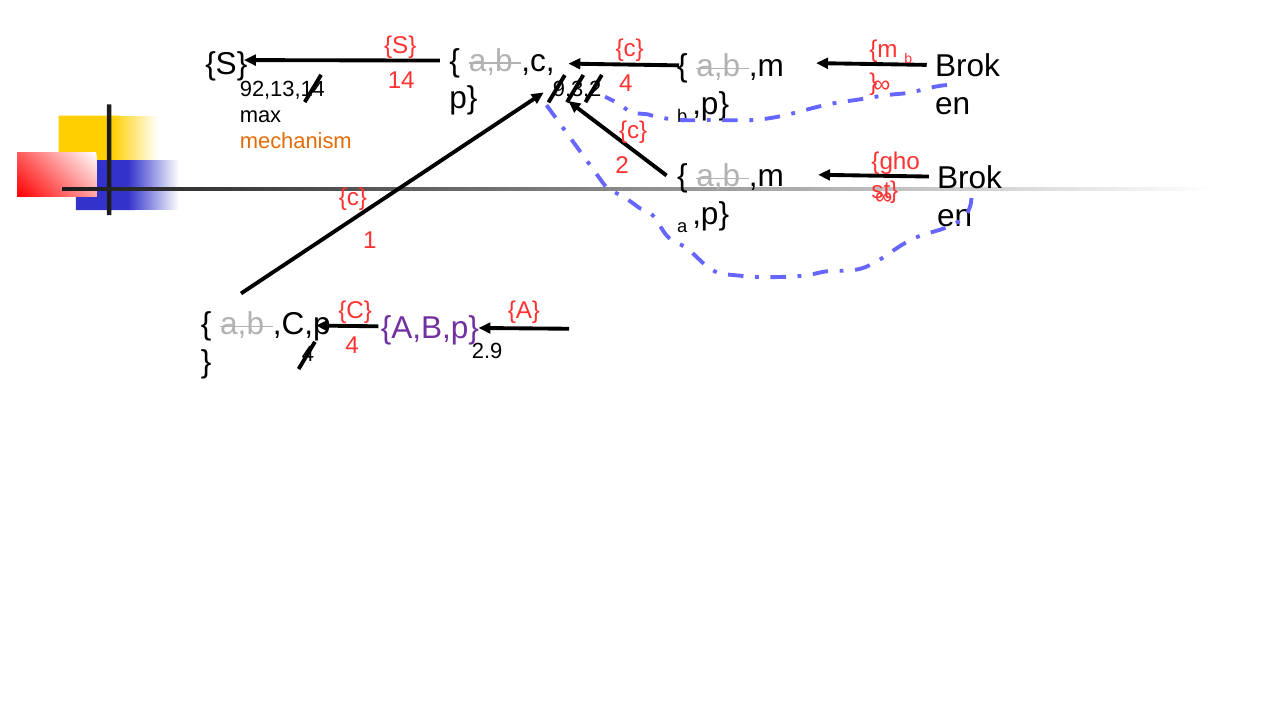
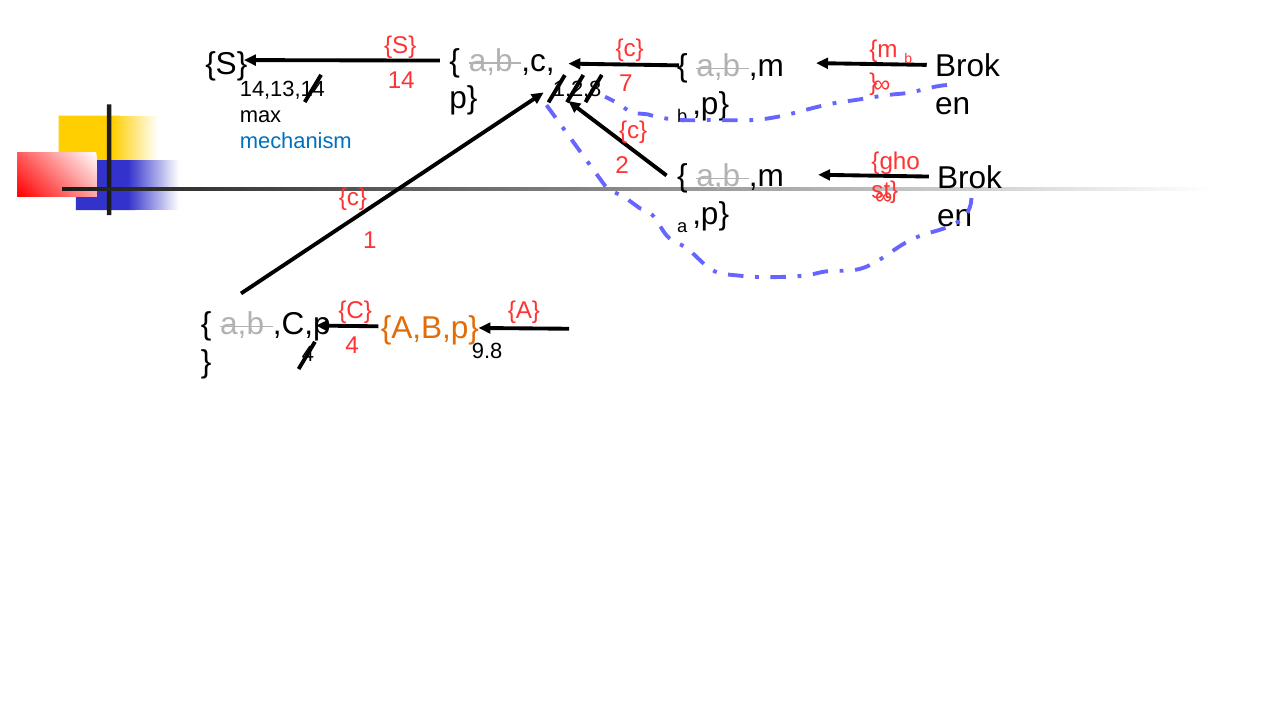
92,13,14: 92,13,14 -> 14,13,14
9,3,2: 9,3,2 -> 1,2,8
4 at (626, 84): 4 -> 7
mechanism colour: orange -> blue
A,B,p colour: purple -> orange
2.9: 2.9 -> 9.8
